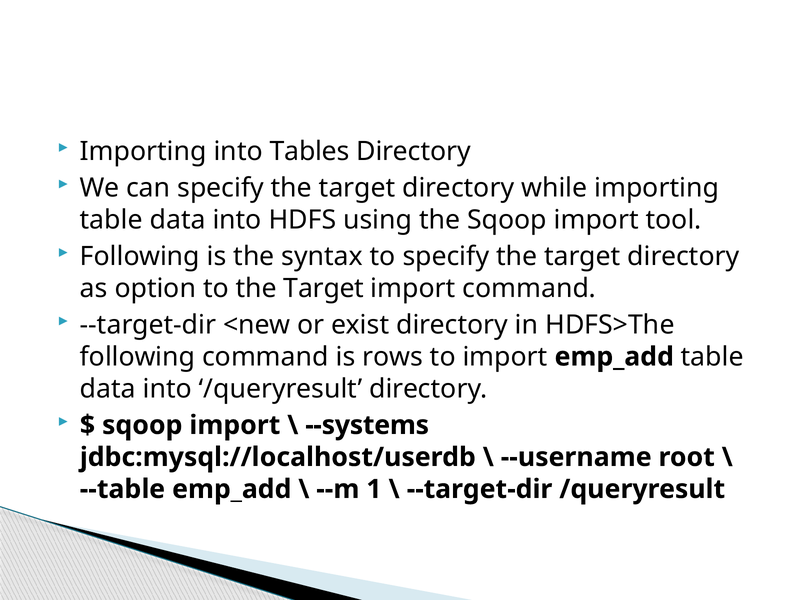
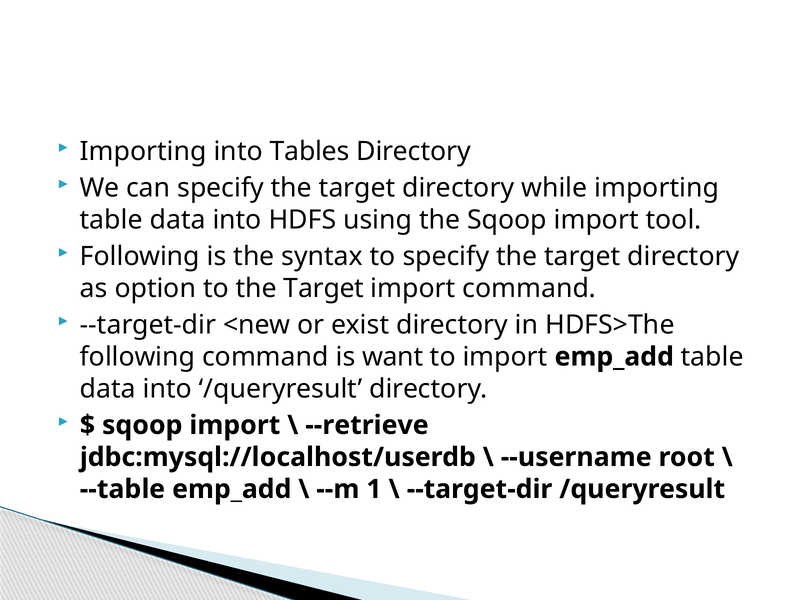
rows: rows -> want
--systems: --systems -> --retrieve
